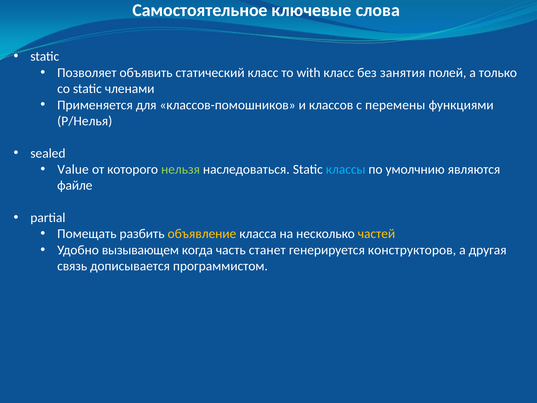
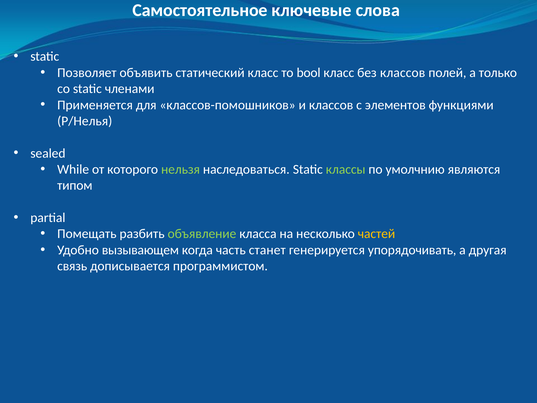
with: with -> bool
без занятия: занятия -> классов
перемены: перемены -> элементов
Value: Value -> While
классы colour: light blue -> light green
файле: файле -> типом
объявление colour: yellow -> light green
конструкторов: конструкторов -> упорядочивать
